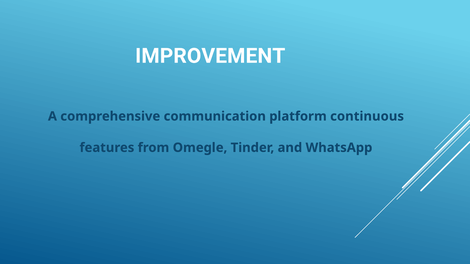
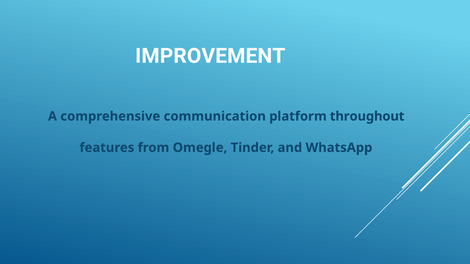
continuous: continuous -> throughout
